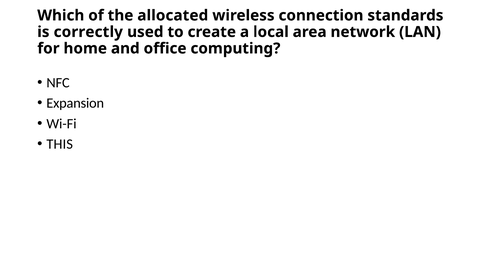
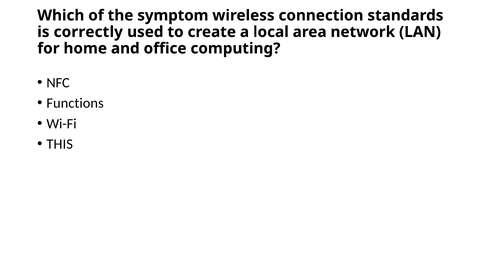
allocated: allocated -> symptom
Expansion: Expansion -> Functions
